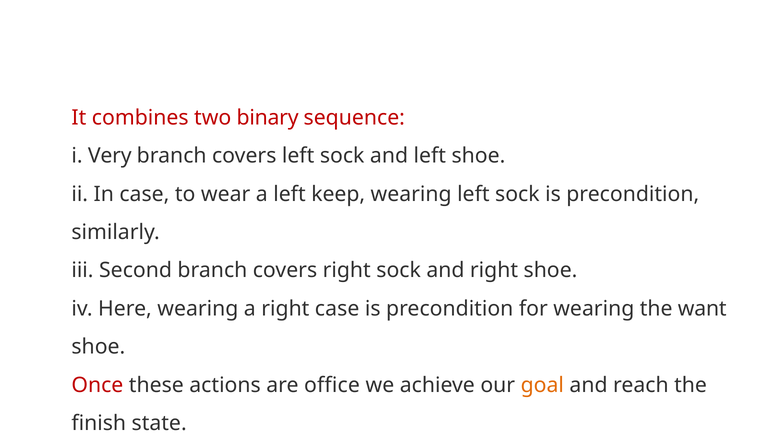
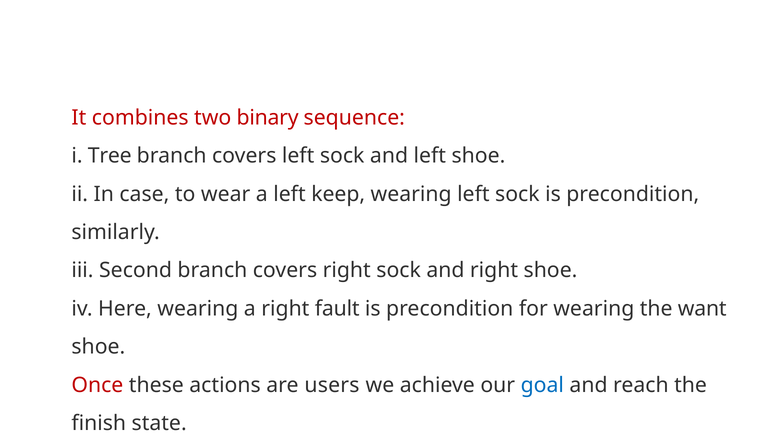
Very: Very -> Tree
right case: case -> fault
office: office -> users
goal colour: orange -> blue
